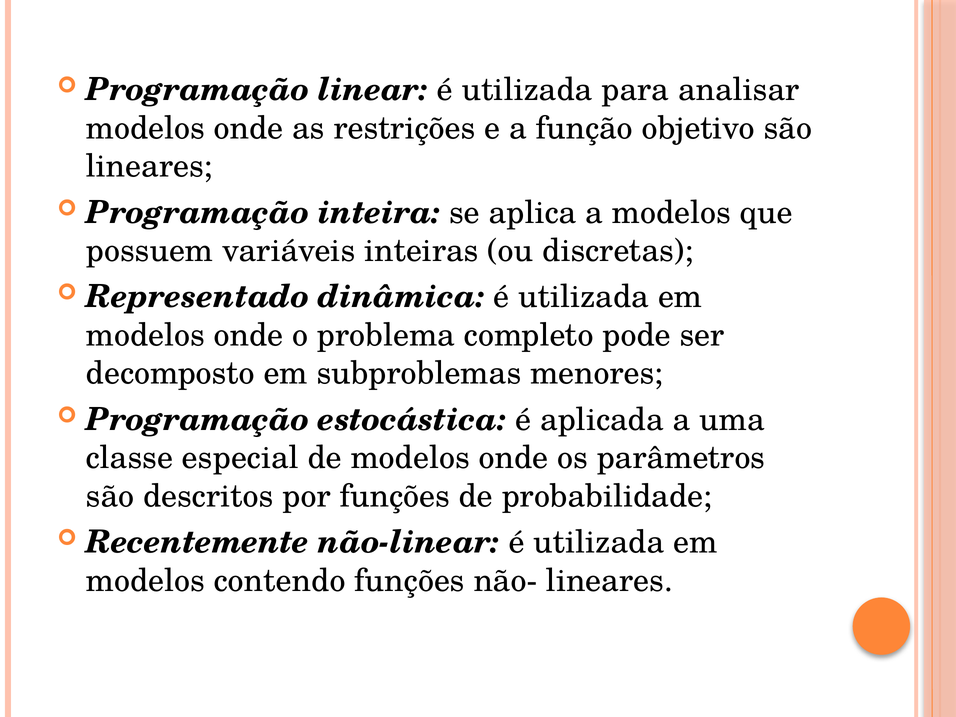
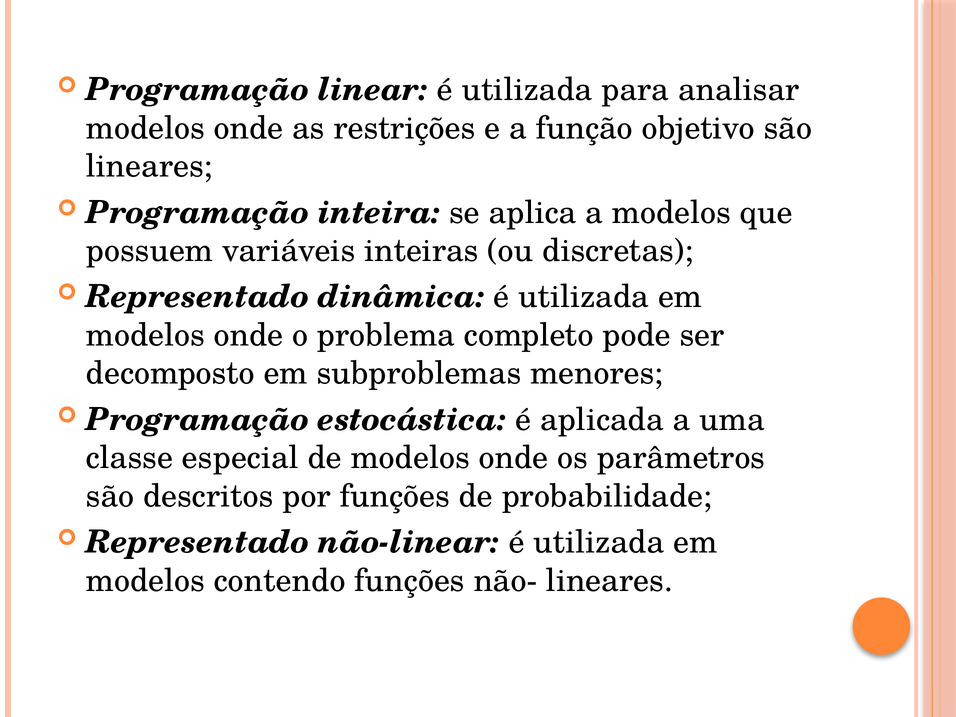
Recentemente at (197, 542): Recentemente -> Representado
